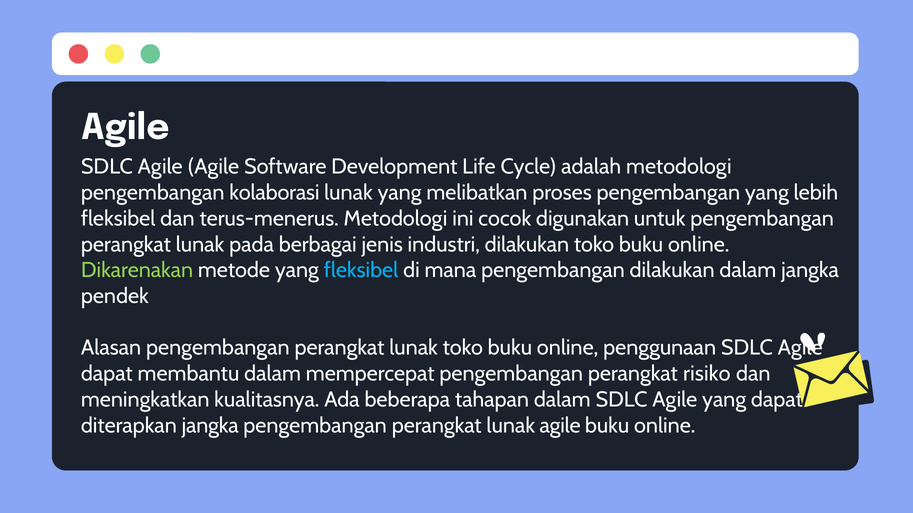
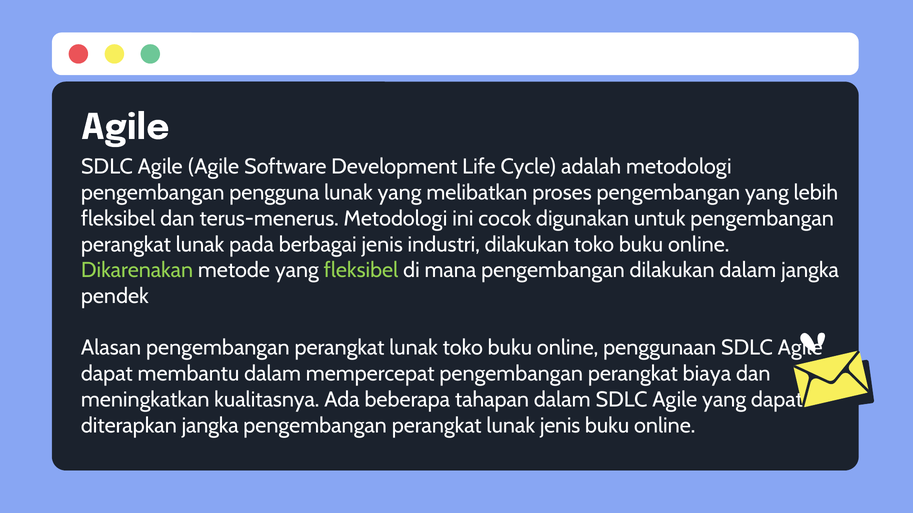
kolaborasi: kolaborasi -> pengguna
fleksibel at (361, 271) colour: light blue -> light green
risiko: risiko -> biaya
lunak agile: agile -> jenis
